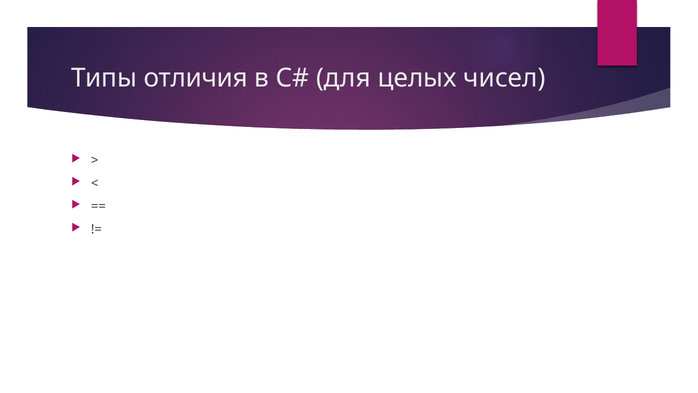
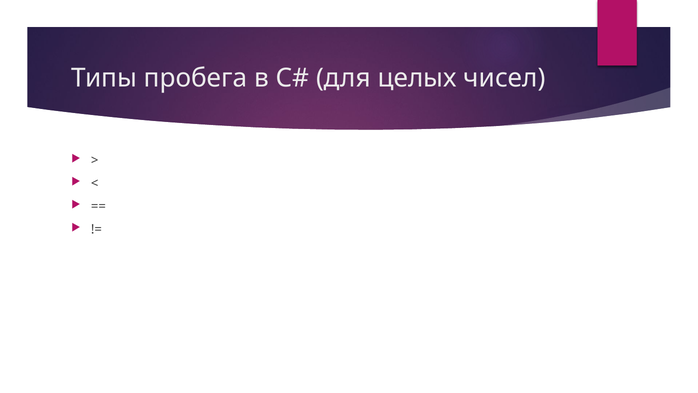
отличия: отличия -> пробега
